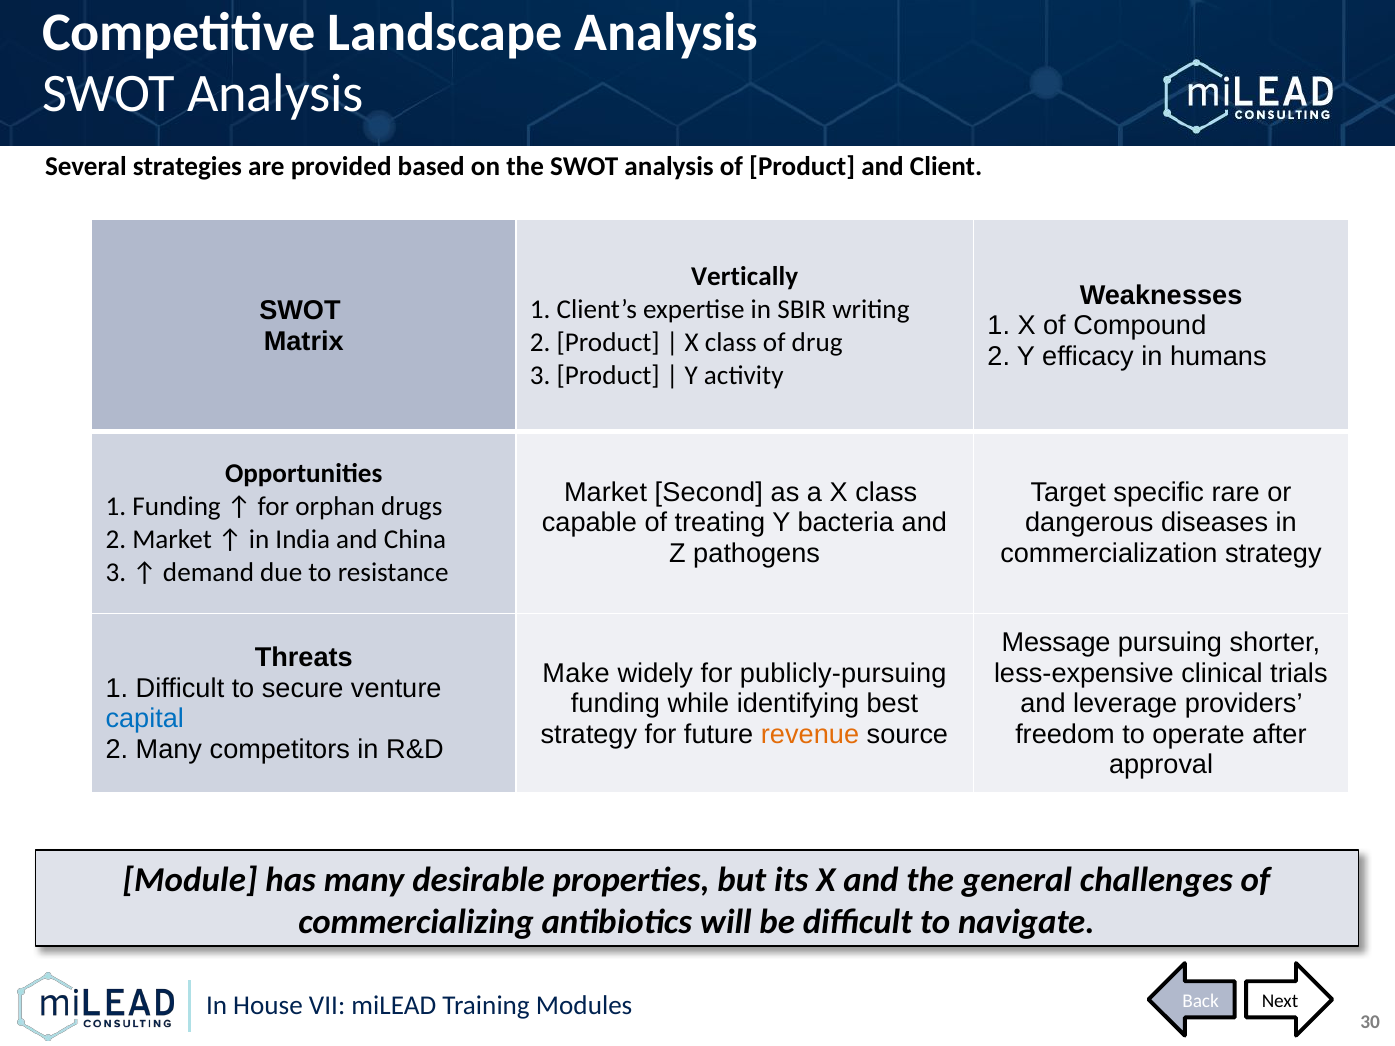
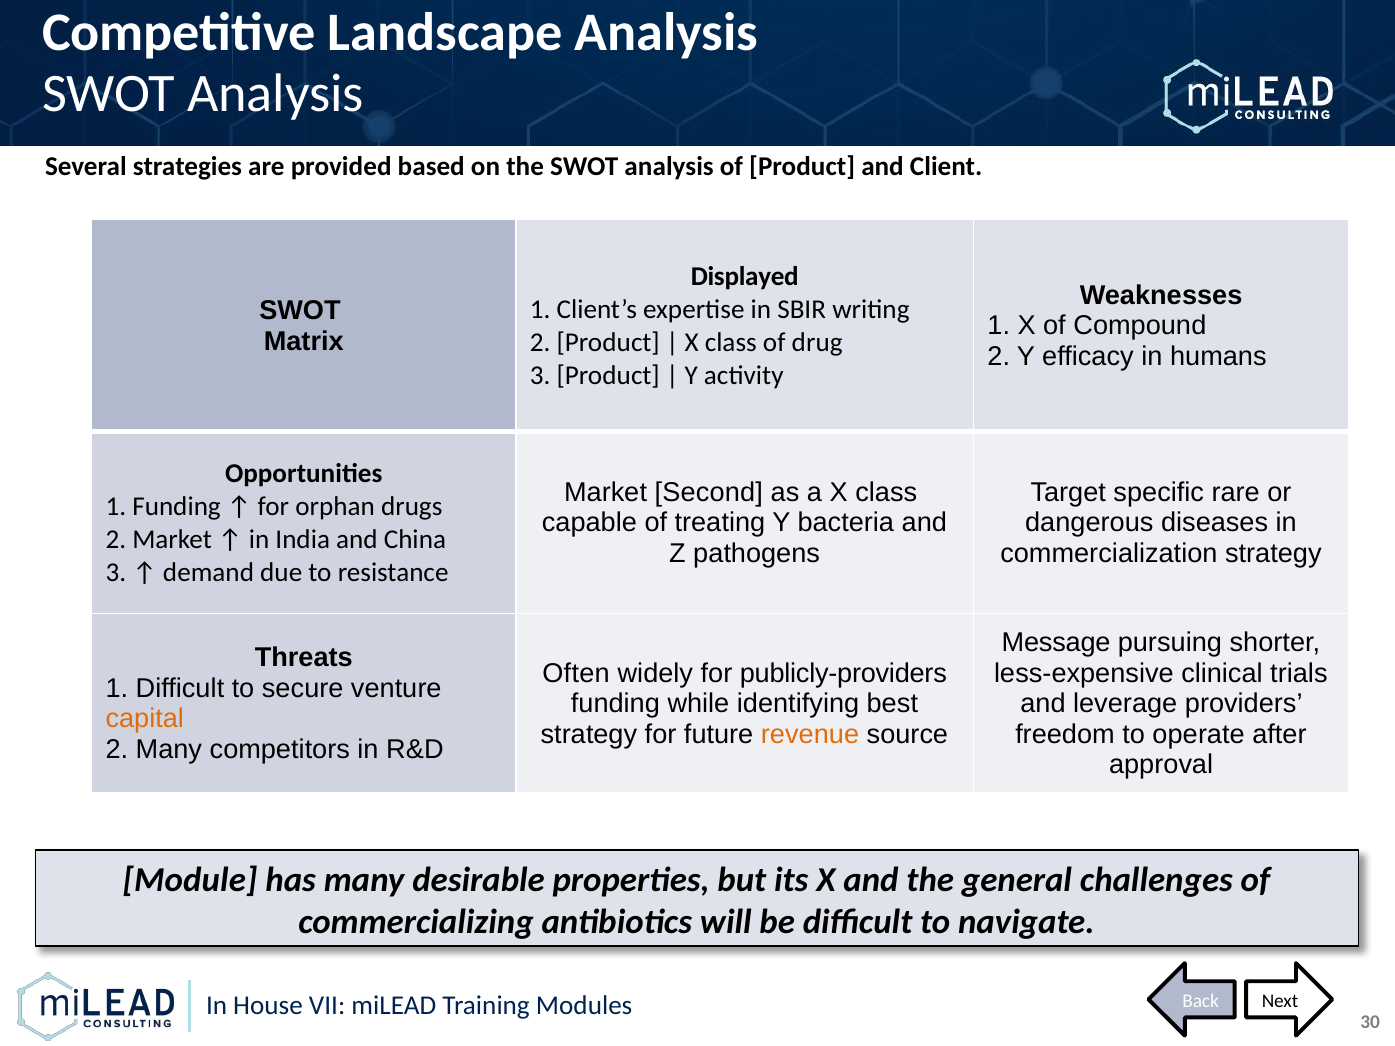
Vertically: Vertically -> Displayed
Make: Make -> Often
publicly-pursuing: publicly-pursuing -> publicly-providers
capital colour: blue -> orange
